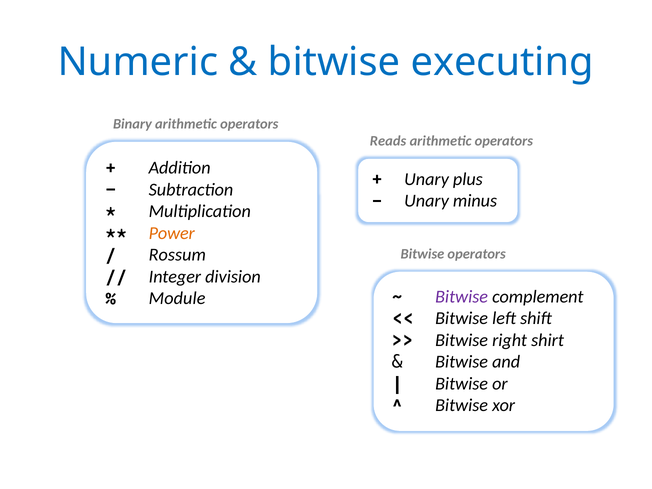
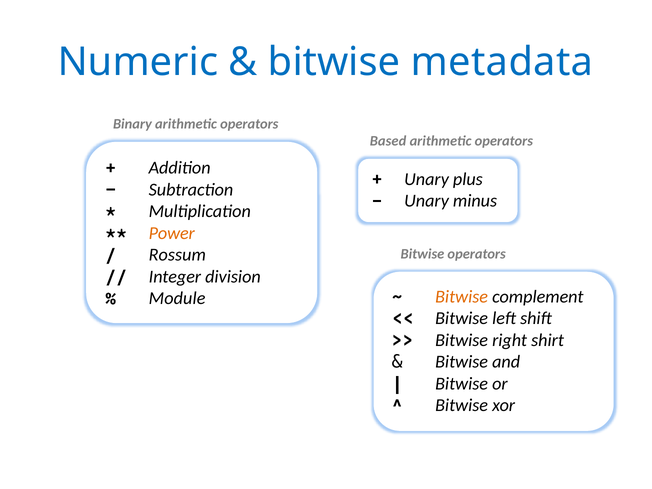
executing: executing -> metadata
Reads: Reads -> Based
Bitwise at (462, 297) colour: purple -> orange
